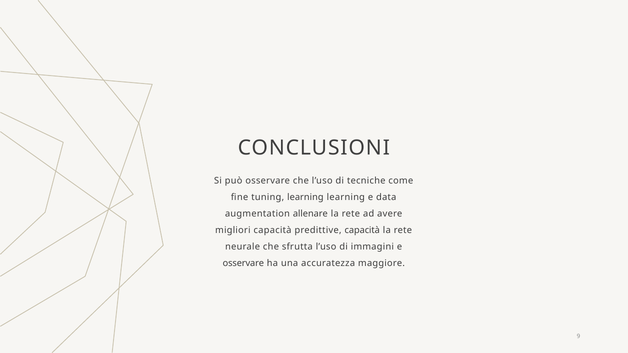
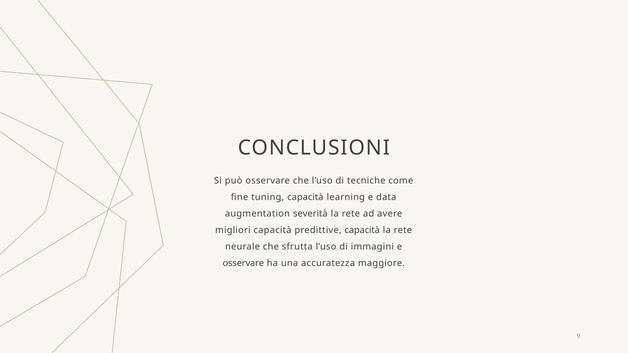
tuning learning: learning -> capacità
allenare: allenare -> severità
